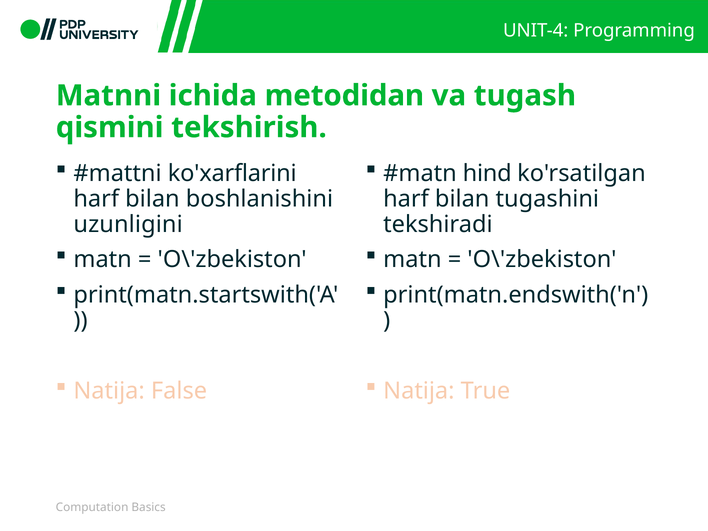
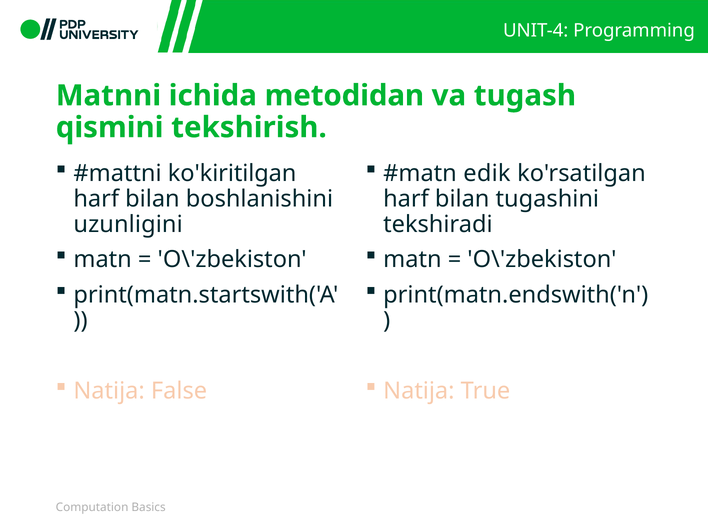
hind: hind -> edik
ko'xarflarini: ko'xarflarini -> ko'kiritilgan
